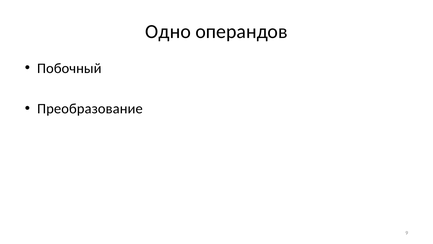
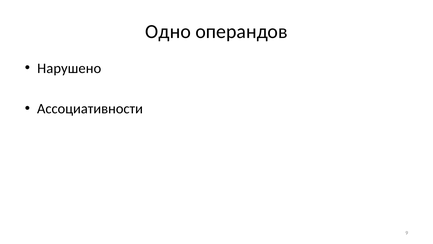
Побочный: Побочный -> Нарушено
Преобразование: Преобразование -> Ассоциативности
